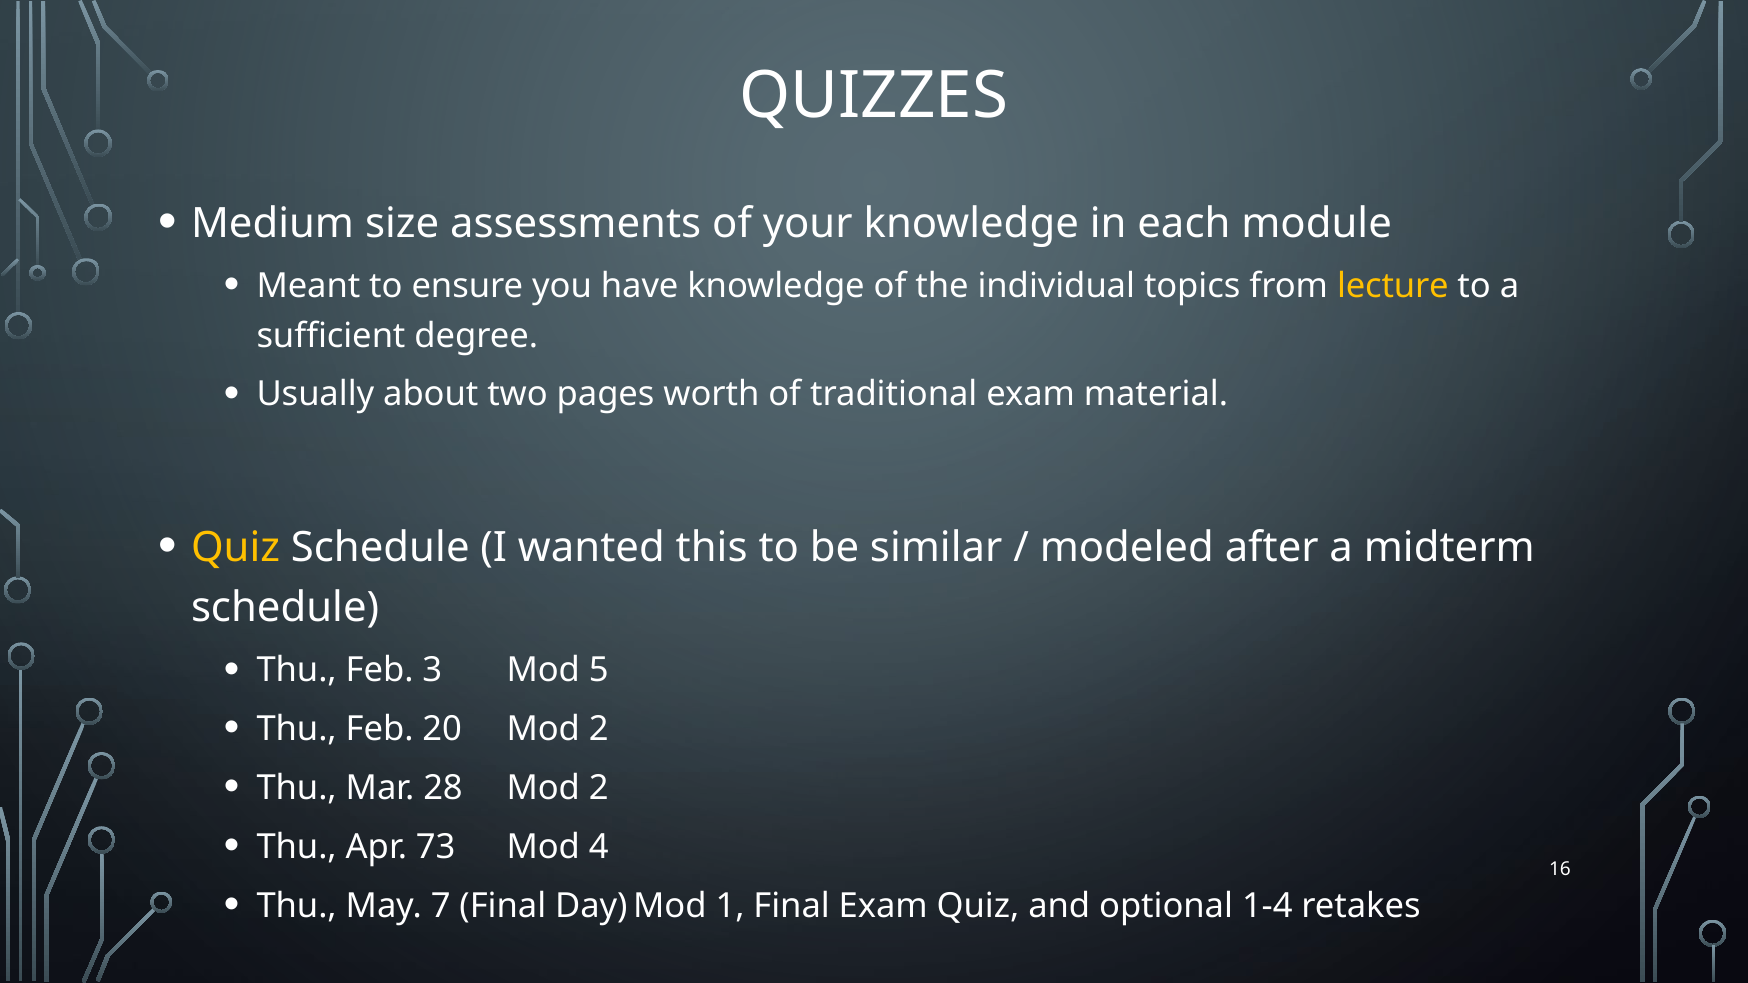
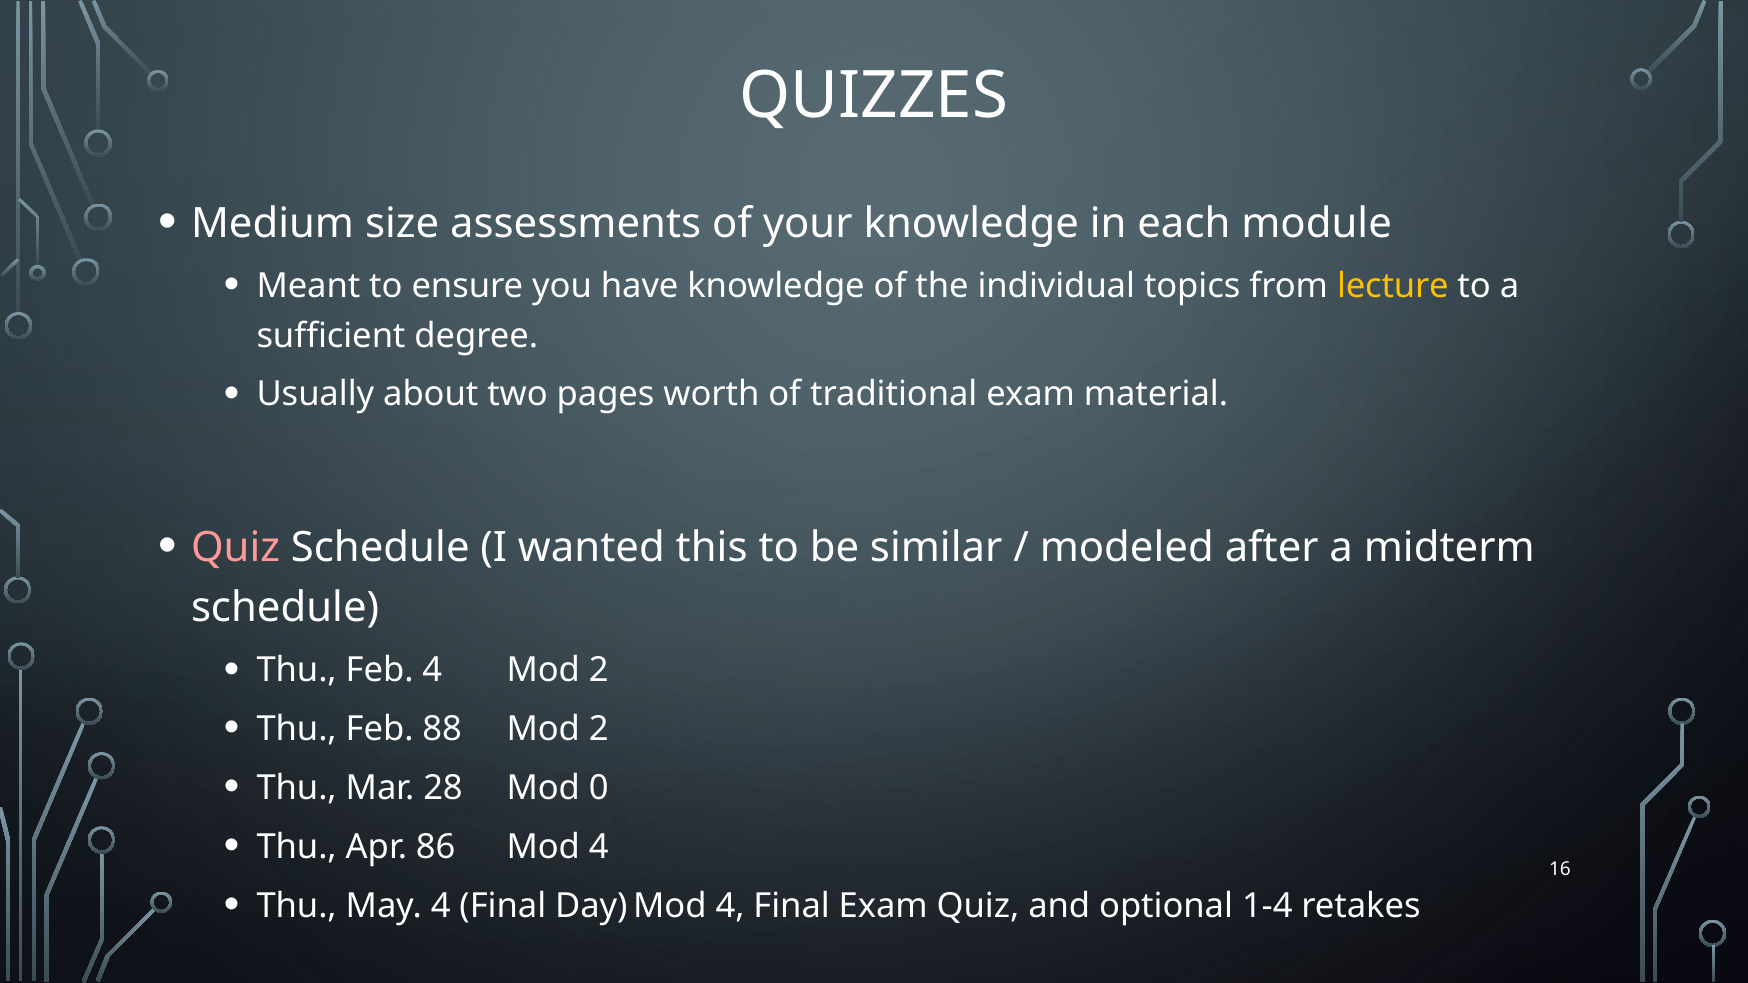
Quiz at (236, 548) colour: yellow -> pink
Feb 3: 3 -> 4
5 at (599, 671): 5 -> 2
20: 20 -> 88
28 Mod 2: 2 -> 0
73: 73 -> 86
May 7: 7 -> 4
1 at (730, 906): 1 -> 4
